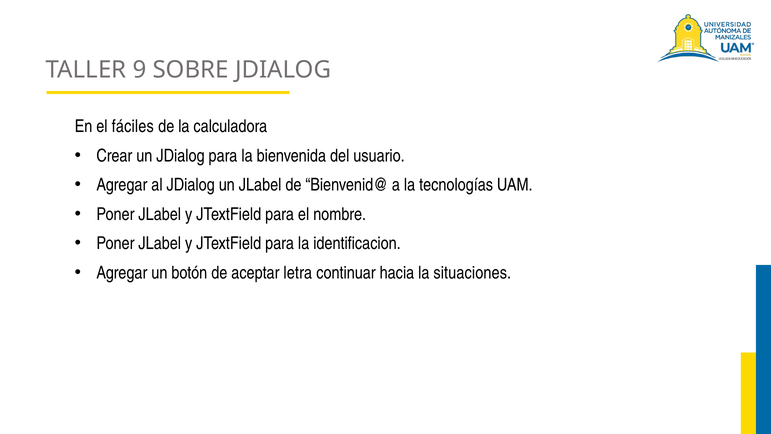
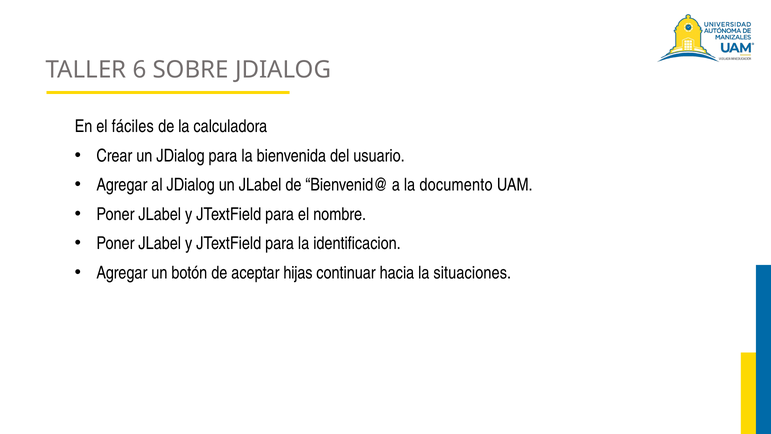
9: 9 -> 6
tecnologías: tecnologías -> documento
letra: letra -> hijas
